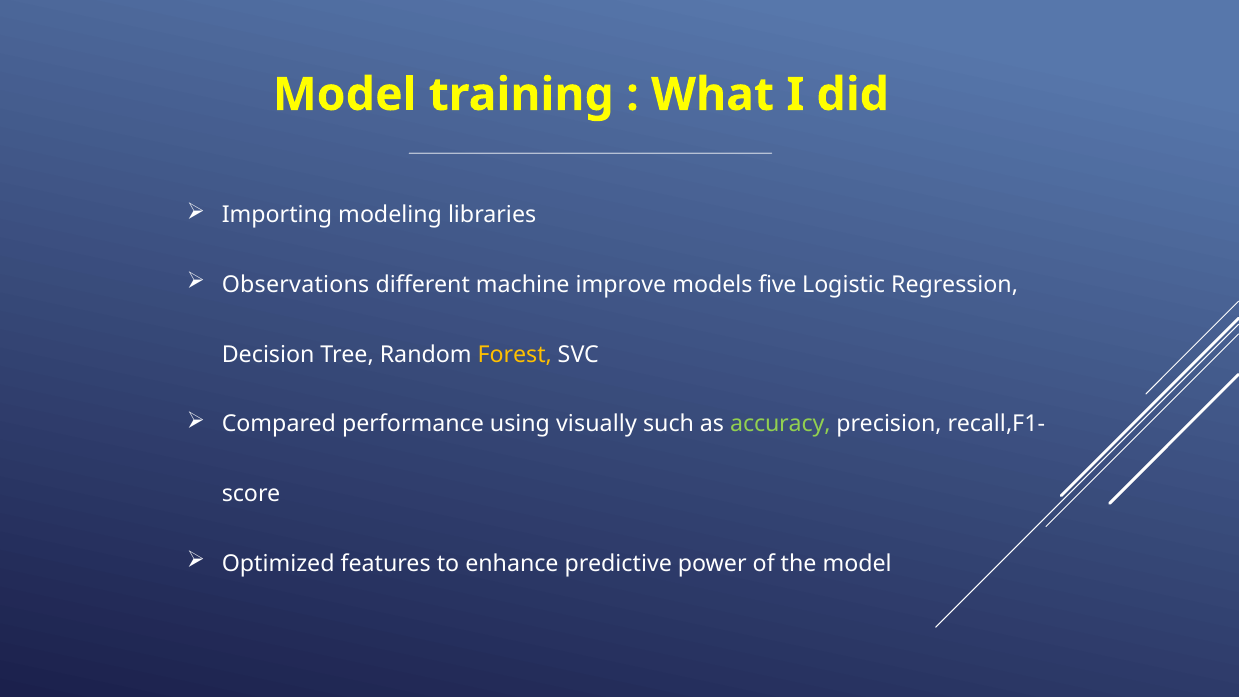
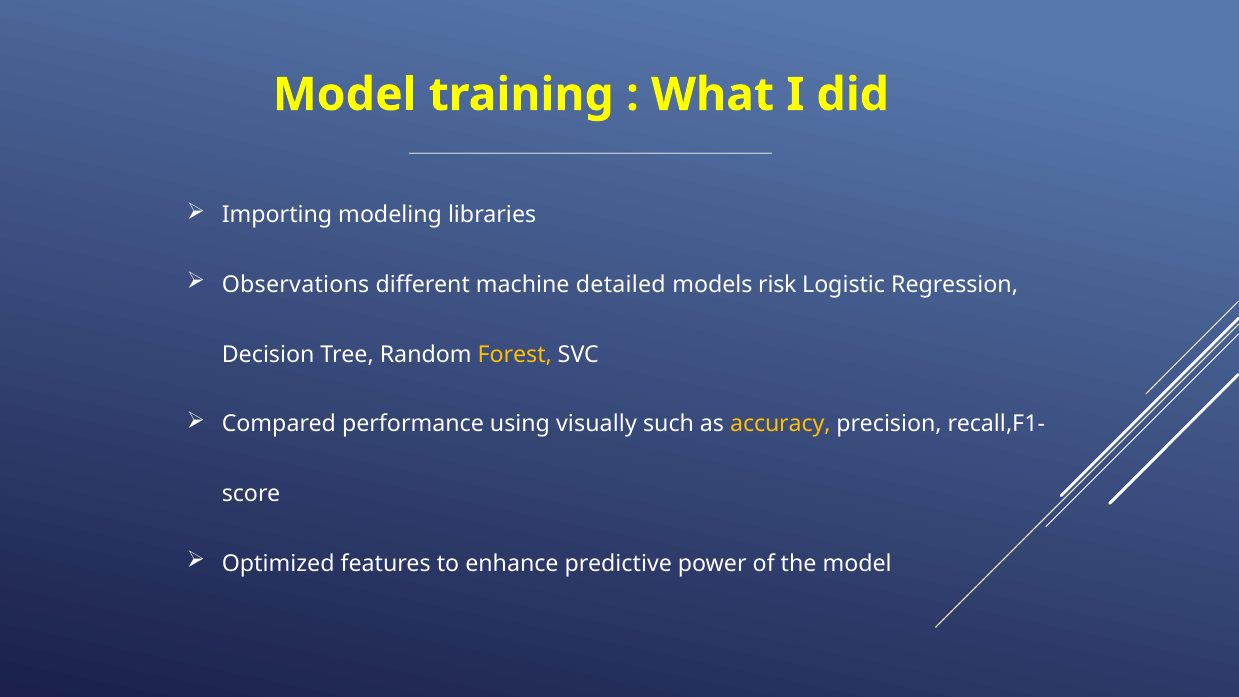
improve: improve -> detailed
five: five -> risk
accuracy colour: light green -> yellow
